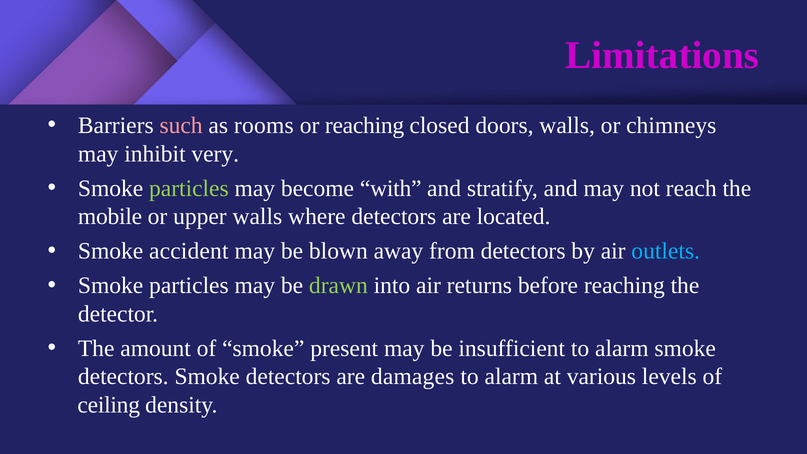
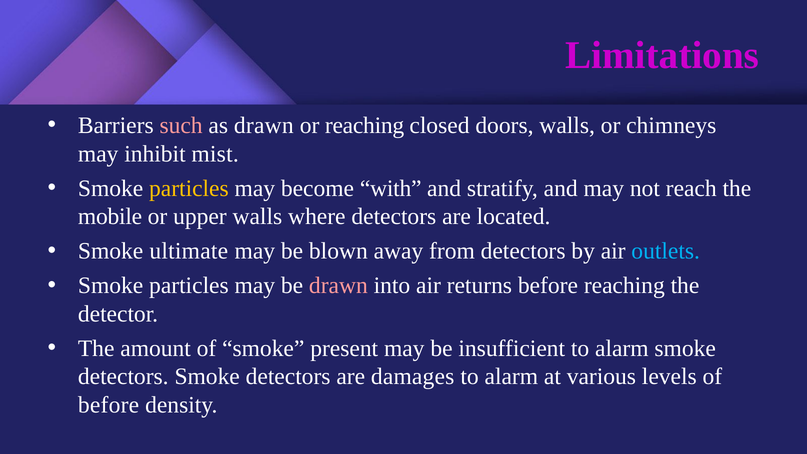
as rooms: rooms -> drawn
very: very -> mist
particles at (189, 188) colour: light green -> yellow
accident: accident -> ultimate
drawn at (338, 286) colour: light green -> pink
ceiling at (109, 405): ceiling -> before
